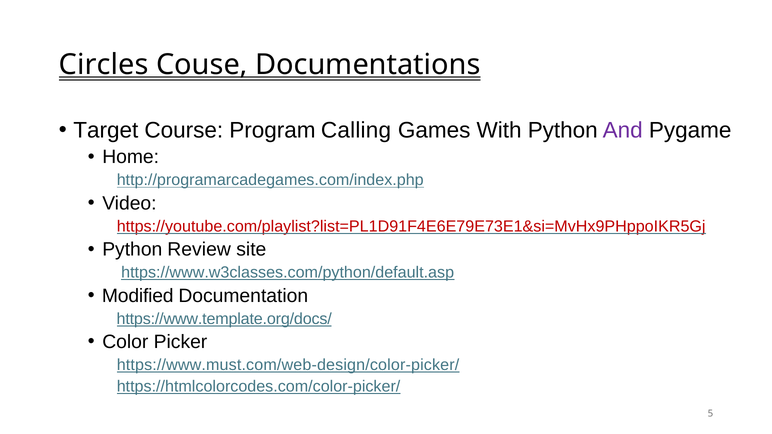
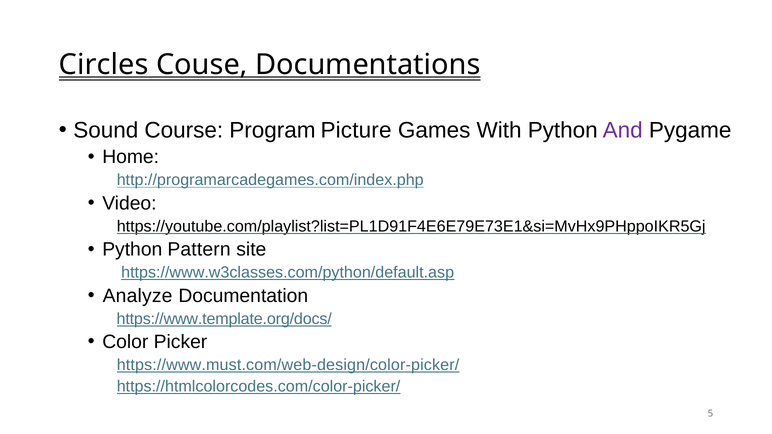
Target: Target -> Sound
Calling: Calling -> Picture
https://youtube.com/playlist?list=PL1D91F4E6E79E73E1&si=MvHx9PHppoIKR5Gj colour: red -> black
Review: Review -> Pattern
Modified: Modified -> Analyze
